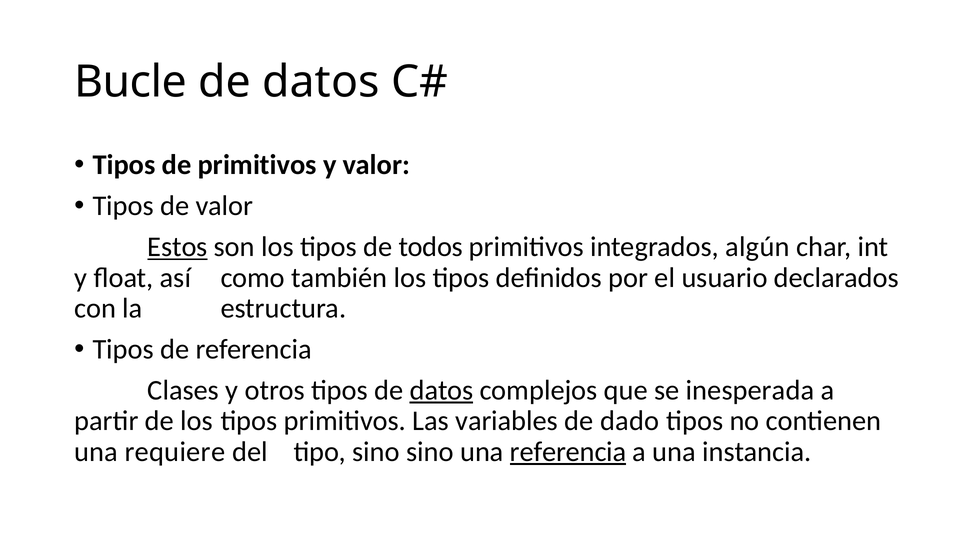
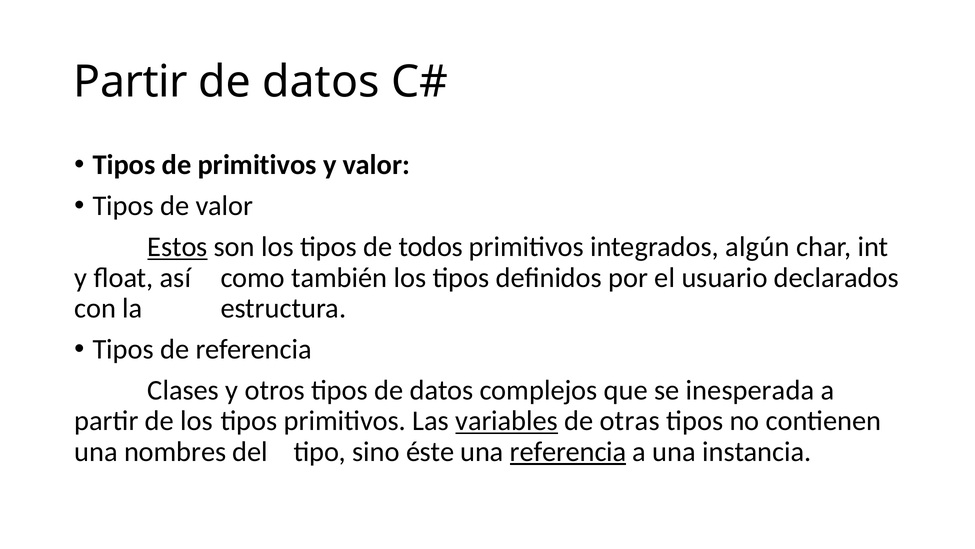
Bucle at (131, 82): Bucle -> Partir
datos at (442, 390) underline: present -> none
variables underline: none -> present
dado: dado -> otras
requiere: requiere -> nombres
sino sino: sino -> éste
